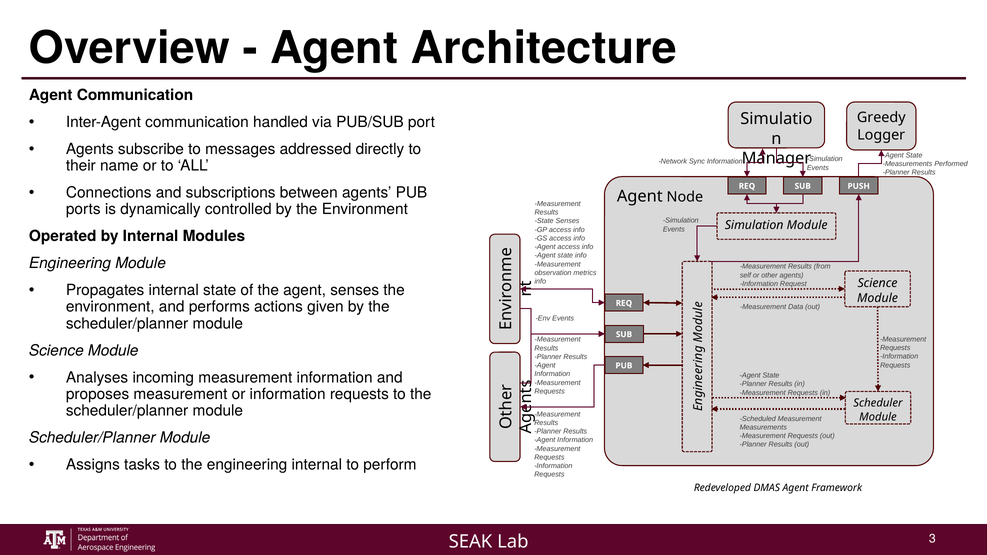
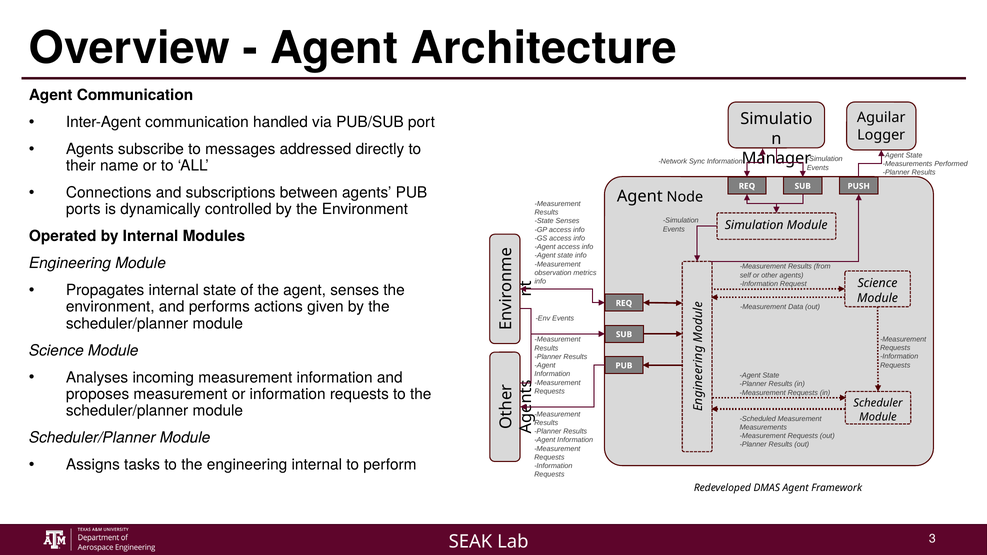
Greedy: Greedy -> Aguilar
